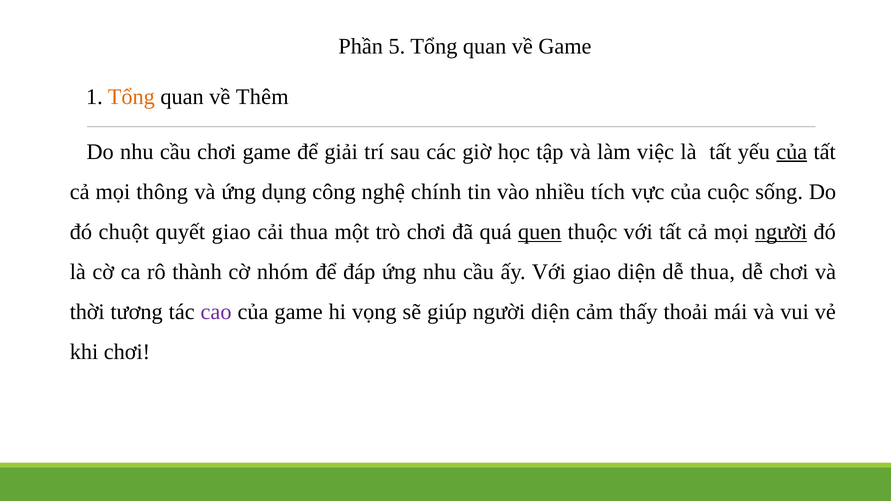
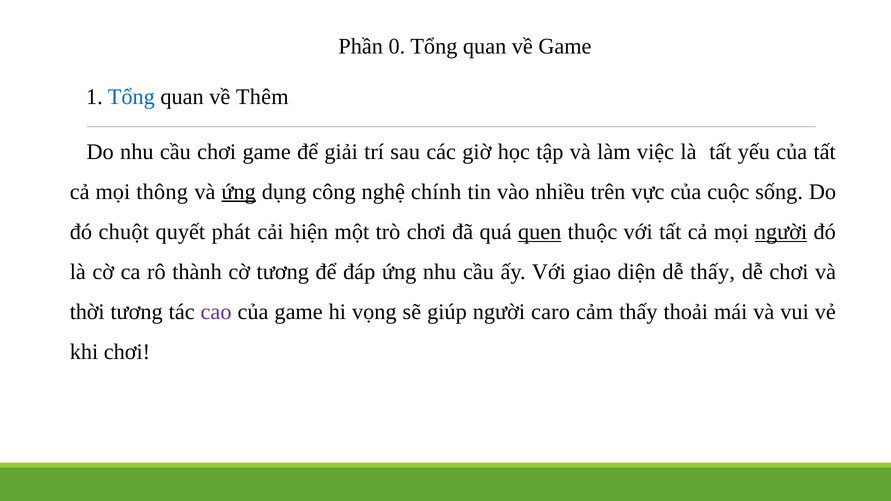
5: 5 -> 0
Tổng at (131, 97) colour: orange -> blue
của at (792, 152) underline: present -> none
ứng at (239, 192) underline: none -> present
tích: tích -> trên
quyết giao: giao -> phát
cải thua: thua -> hiện
cờ nhóm: nhóm -> tương
dễ thua: thua -> thấy
người diện: diện -> caro
